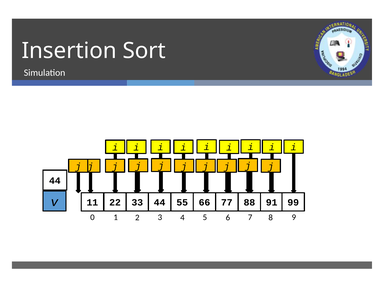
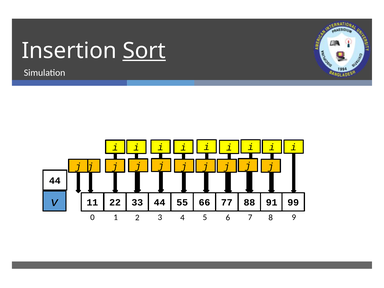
Sort underline: none -> present
